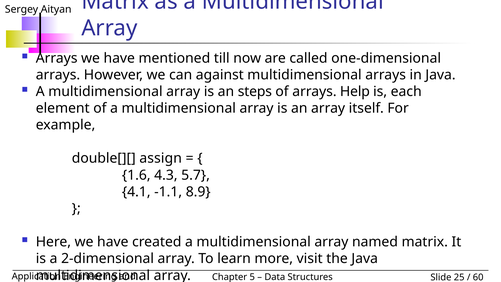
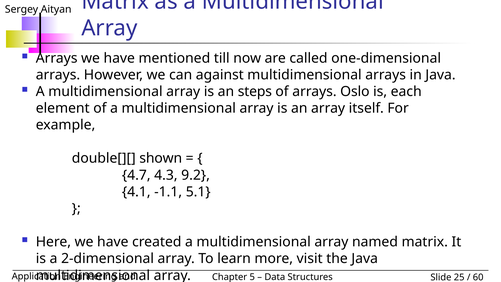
Help: Help -> Oslo
assign: assign -> shown
1.6: 1.6 -> 4.7
5.7: 5.7 -> 9.2
8.9: 8.9 -> 5.1
